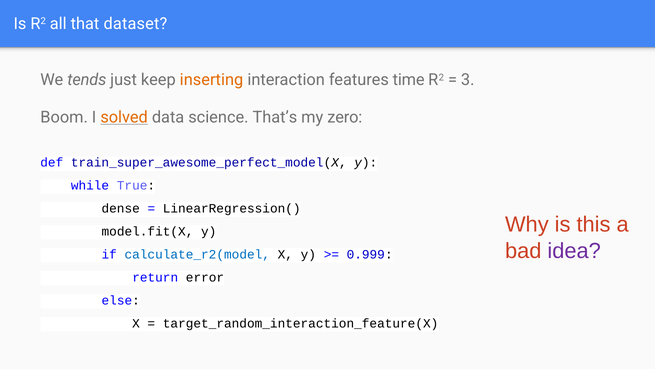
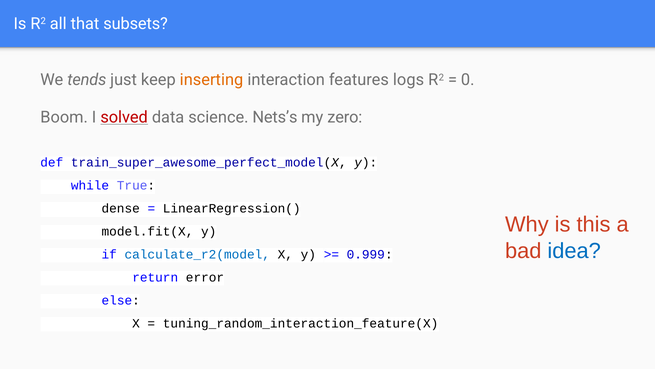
dataset: dataset -> subsets
time: time -> logs
3: 3 -> 0
solved colour: orange -> red
That’s: That’s -> Nets’s
idea colour: purple -> blue
target_random_interaction_feature(X: target_random_interaction_feature(X -> tuning_random_interaction_feature(X
